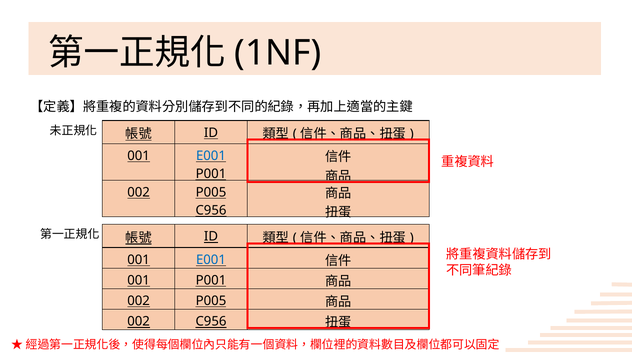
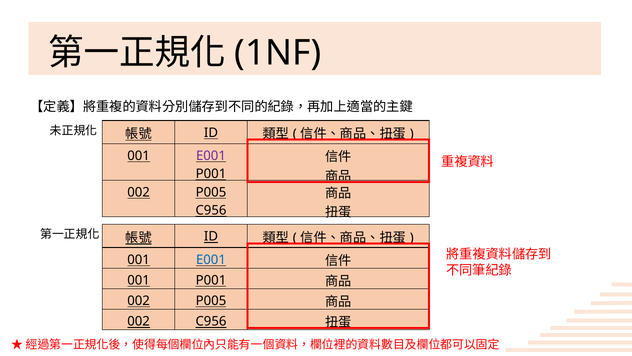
E001 at (211, 156) colour: blue -> purple
